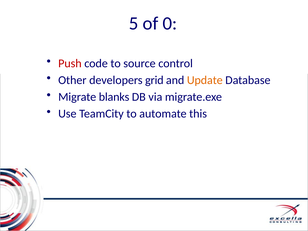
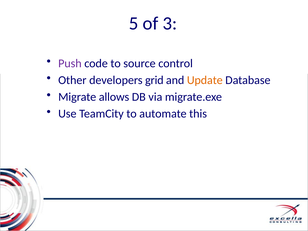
0: 0 -> 3
Push colour: red -> purple
blanks: blanks -> allows
